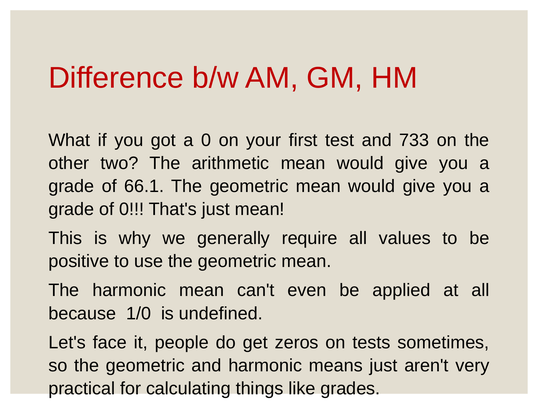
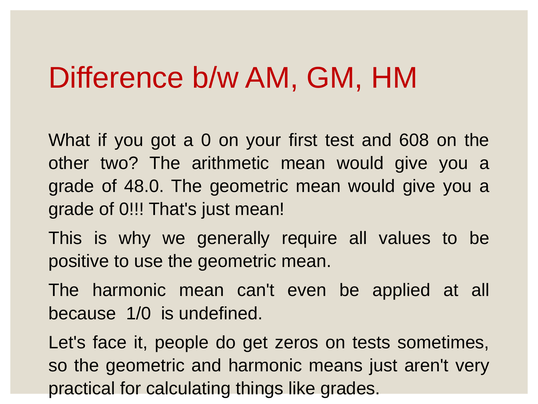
733: 733 -> 608
66.1: 66.1 -> 48.0
